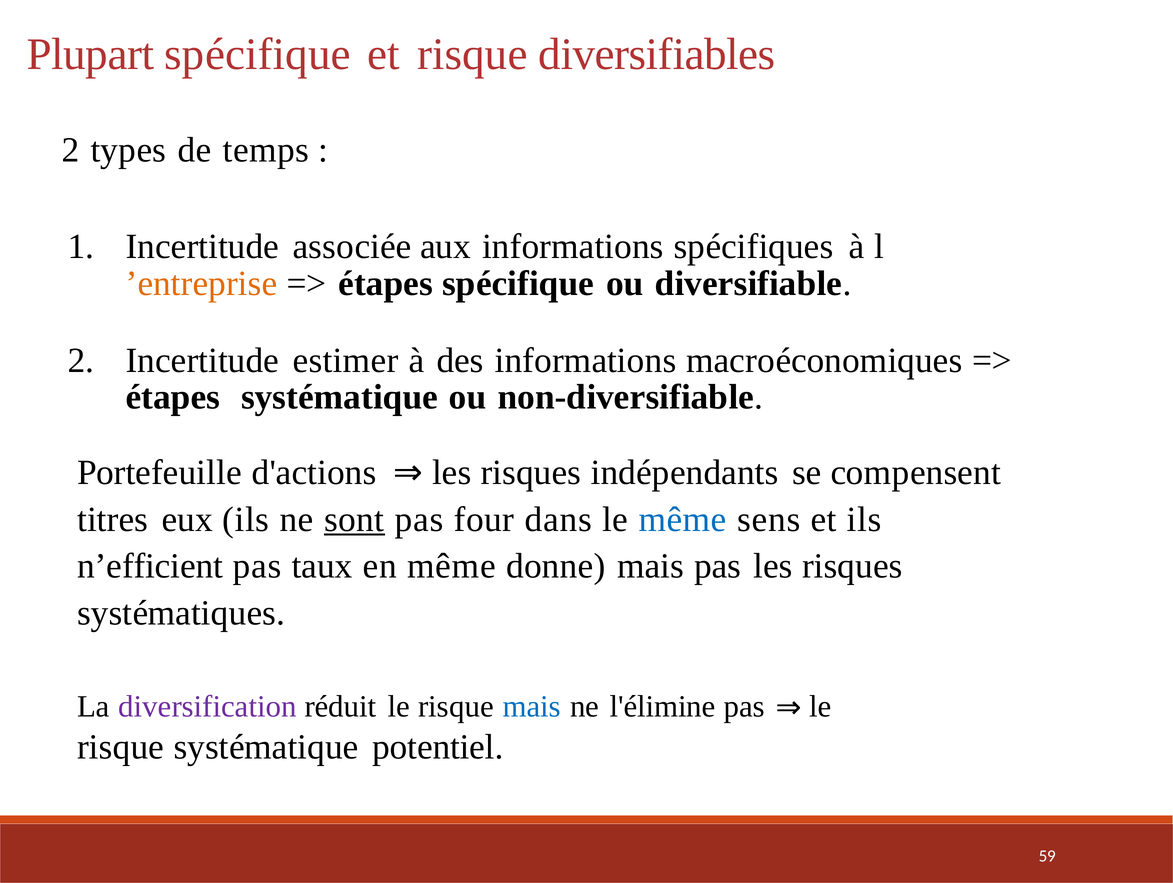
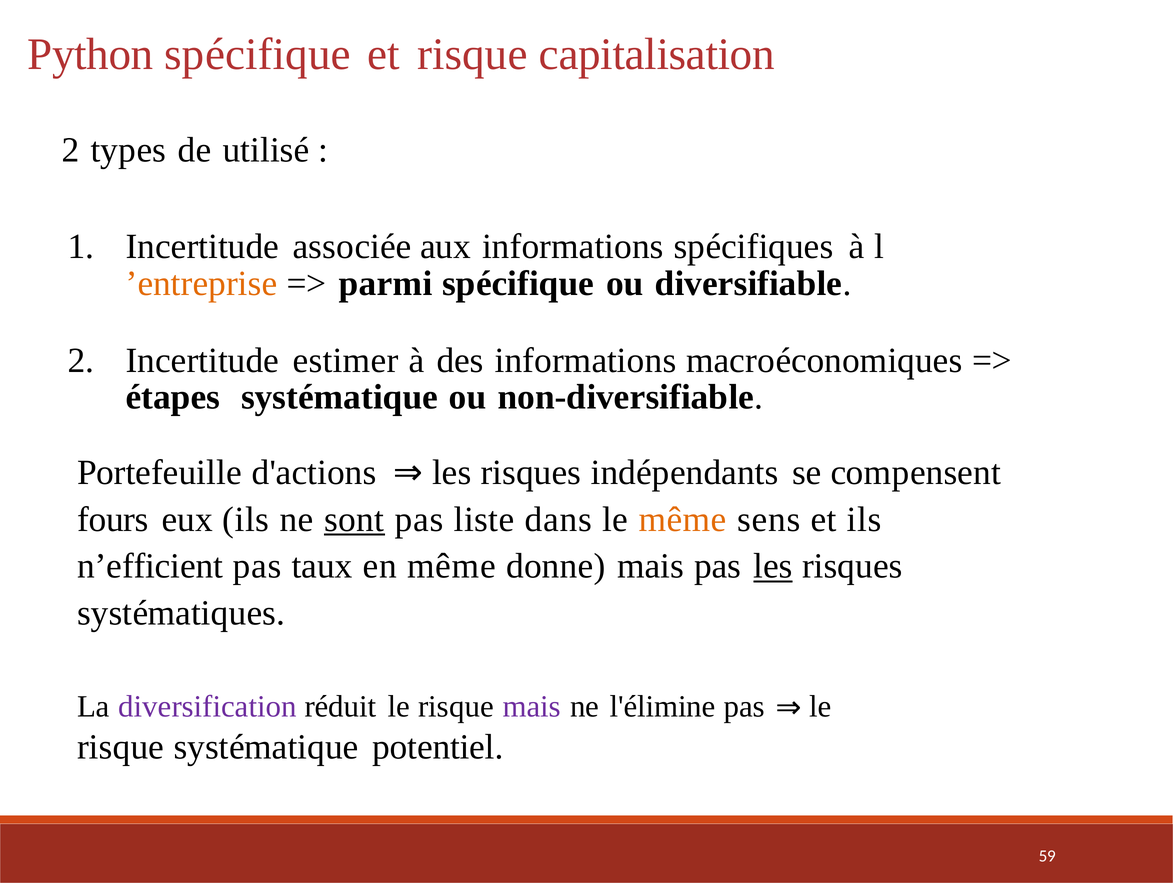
Plupart: Plupart -> Python
diversifiables: diversifiables -> capitalisation
temps: temps -> utilisé
étapes at (386, 283): étapes -> parmi
titres: titres -> fours
four: four -> liste
même at (683, 519) colour: blue -> orange
les at (773, 566) underline: none -> present
mais at (532, 707) colour: blue -> purple
